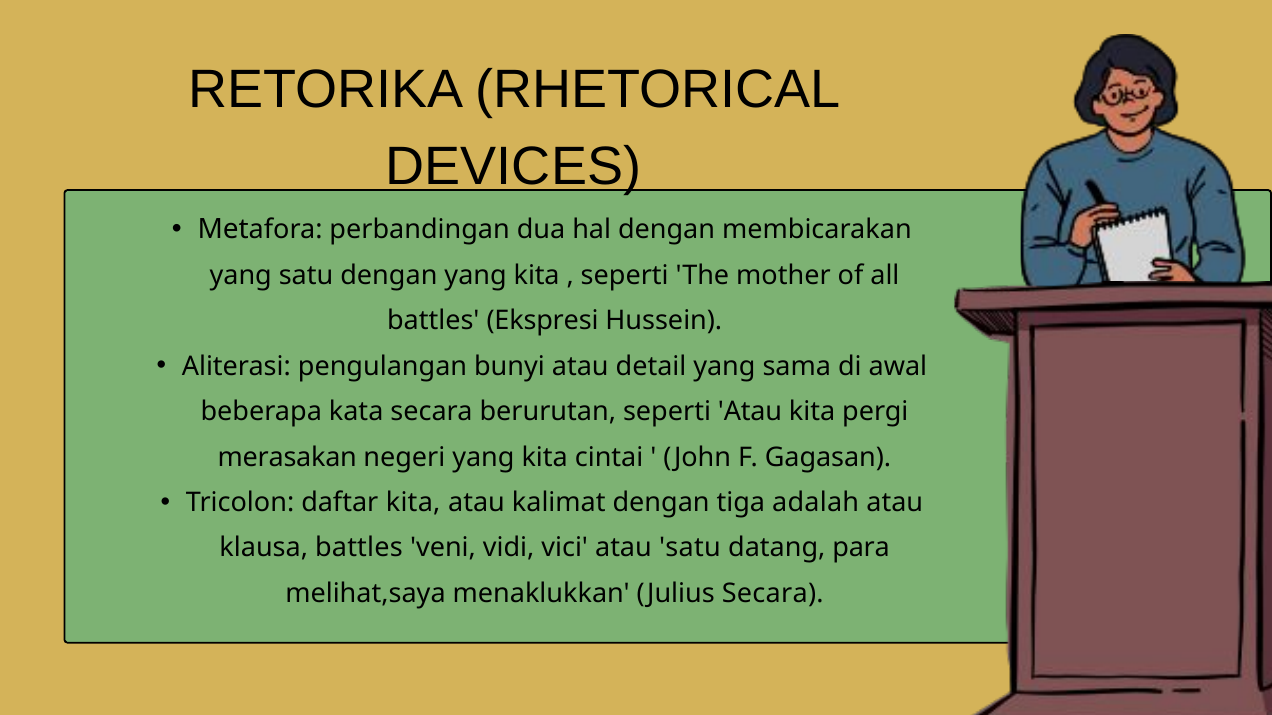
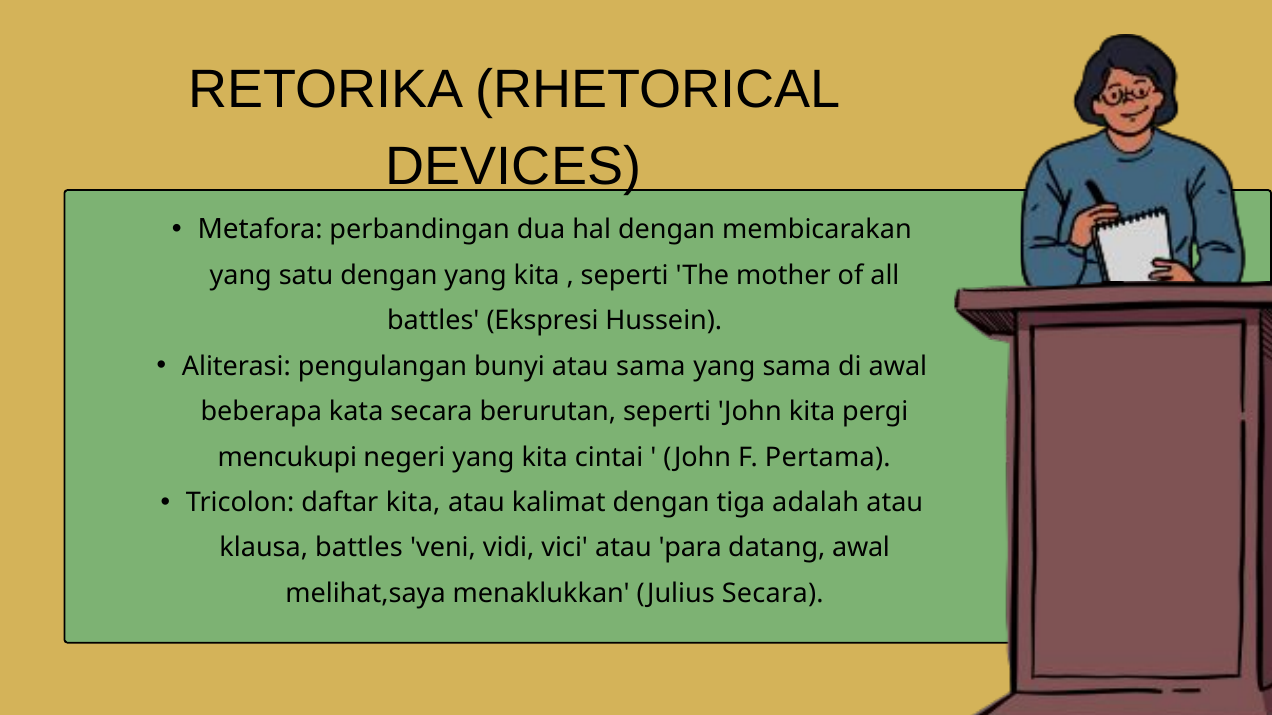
atau detail: detail -> sama
seperti Atau: Atau -> John
merasakan: merasakan -> mencukupi
Gagasan: Gagasan -> Pertama
atau satu: satu -> para
datang para: para -> awal
